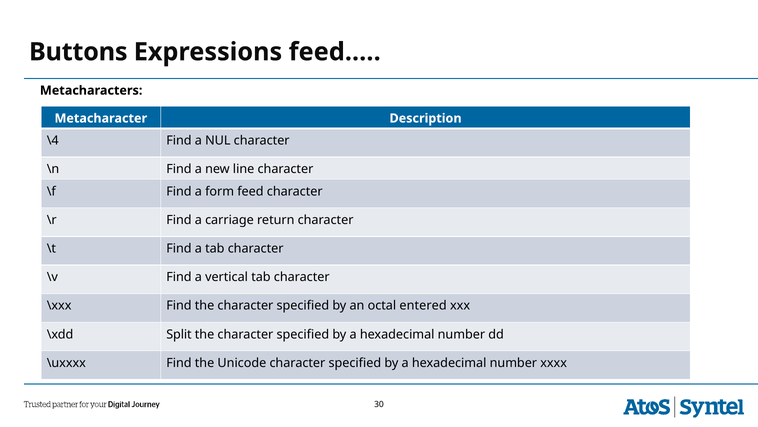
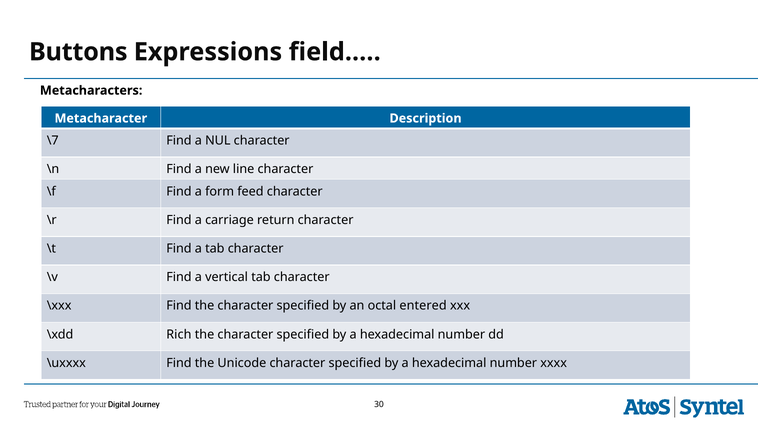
feed.…: feed.… -> field.…
\4: \4 -> \7
Split: Split -> Rich
